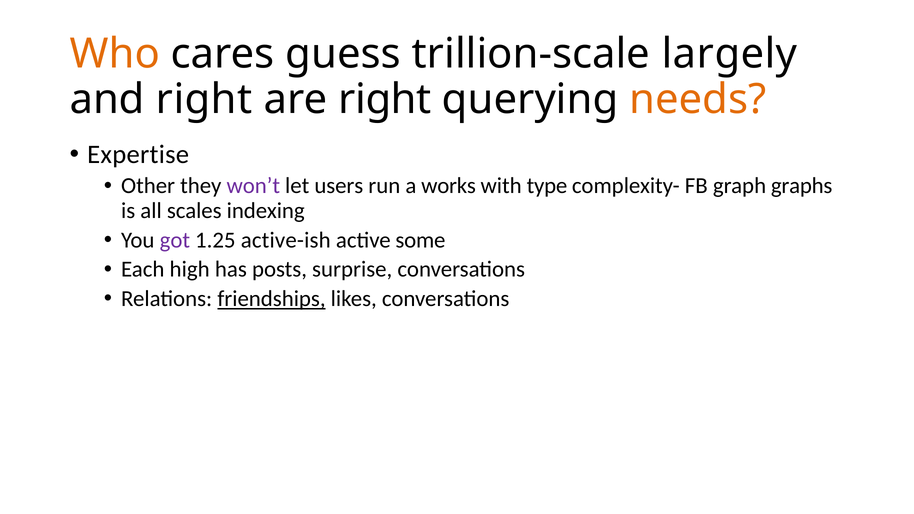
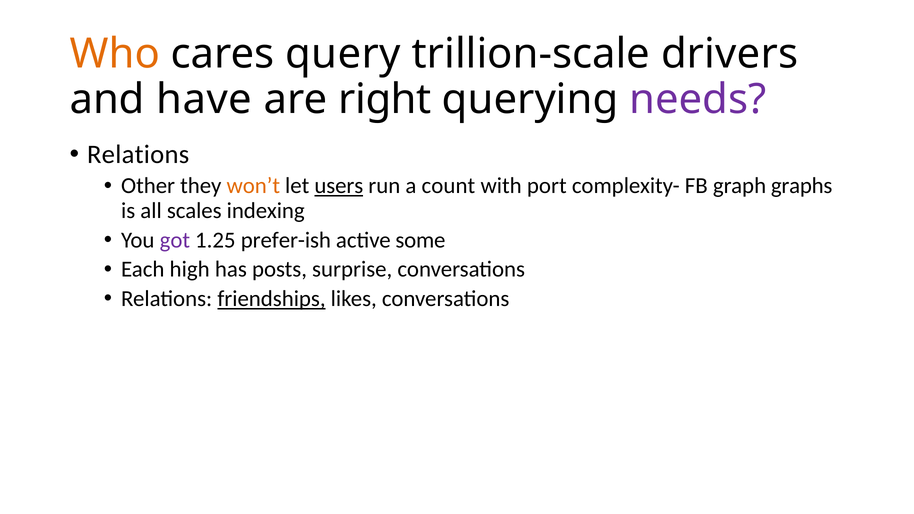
guess: guess -> query
largely: largely -> drivers
and right: right -> have
needs colour: orange -> purple
Expertise at (138, 154): Expertise -> Relations
won’t colour: purple -> orange
users underline: none -> present
works: works -> count
type: type -> port
active-ish: active-ish -> prefer-ish
